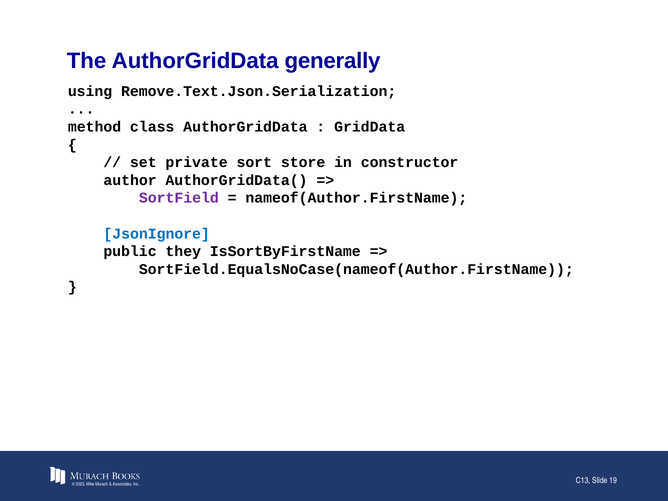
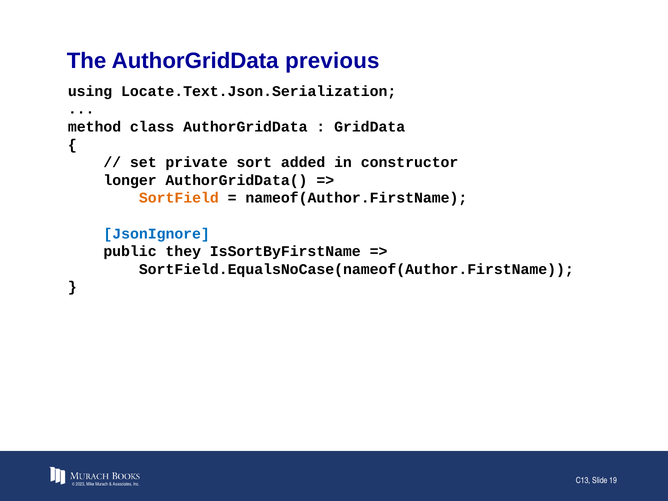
generally: generally -> previous
Remove.Text.Json.Serialization: Remove.Text.Json.Serialization -> Locate.Text.Json.Serialization
store: store -> added
author: author -> longer
SortField colour: purple -> orange
